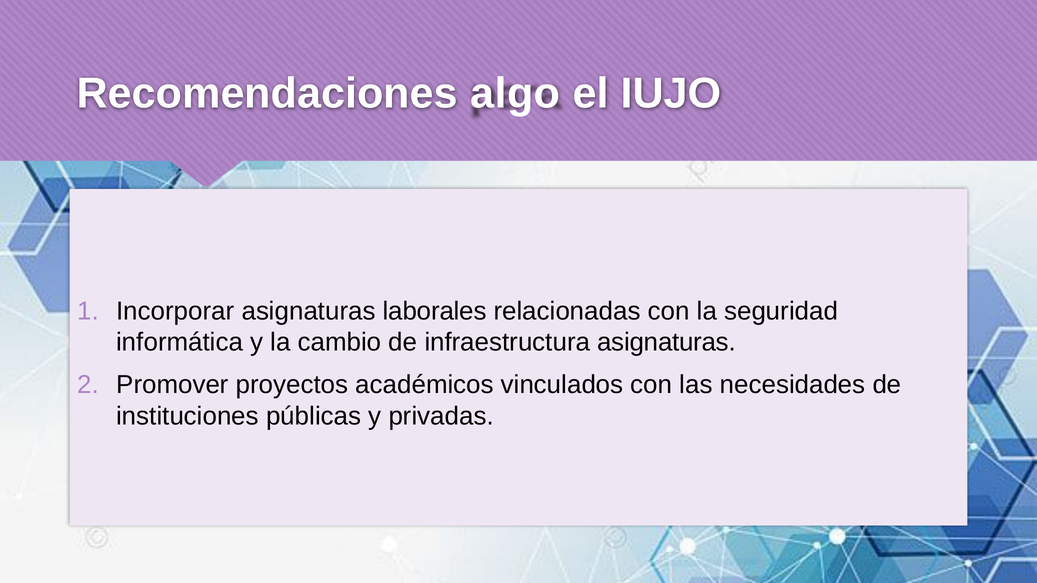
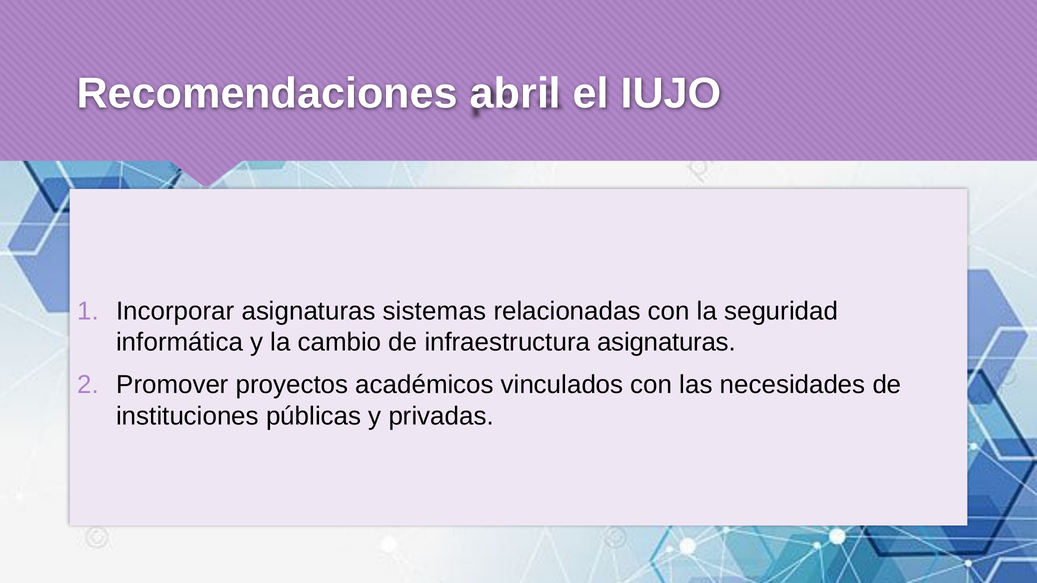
algo: algo -> abril
laborales: laborales -> sistemas
